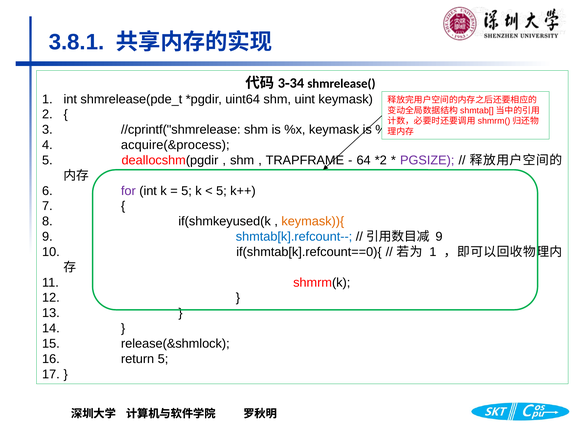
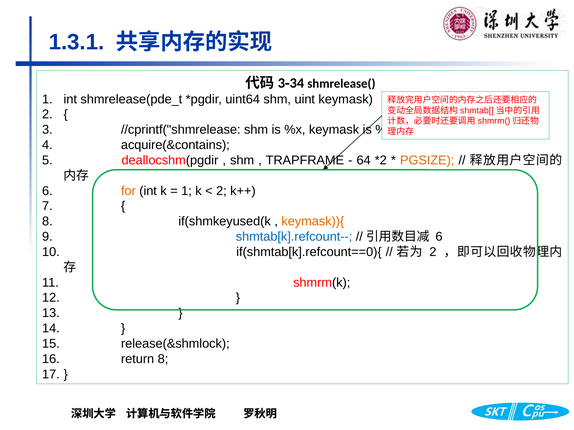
3.8.1: 3.8.1 -> 1.3.1
acquire(&process: acquire(&process -> acquire(&contains
PGSIZE colour: purple -> orange
for colour: purple -> orange
5 at (186, 191): 5 -> 1
5 at (221, 191): 5 -> 2
9 at (439, 237): 9 -> 6
1 at (433, 252): 1 -> 2
return 5: 5 -> 8
